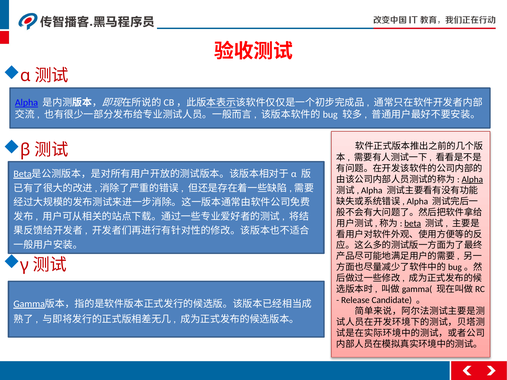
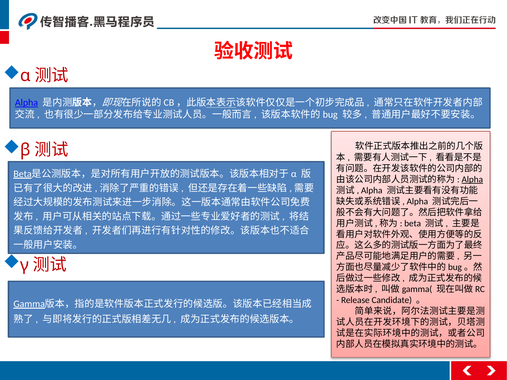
beta underline: present -> none
